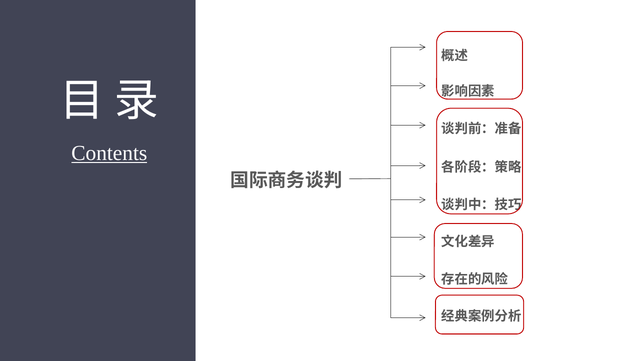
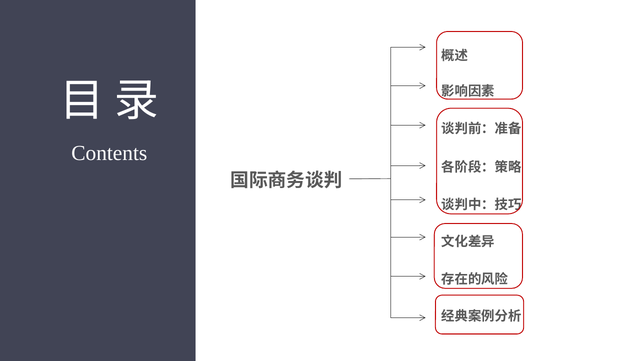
Contents underline: present -> none
